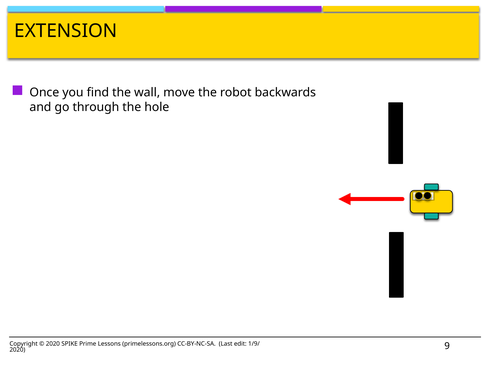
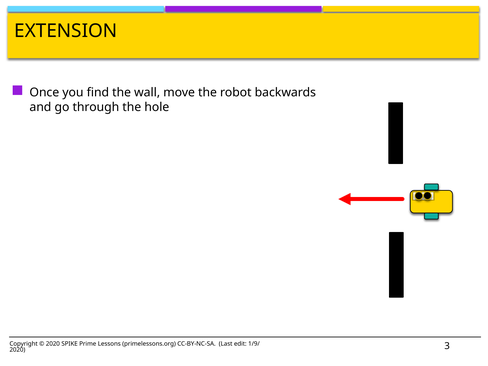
9: 9 -> 3
